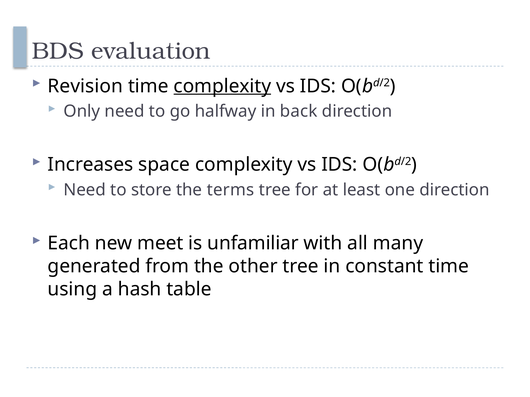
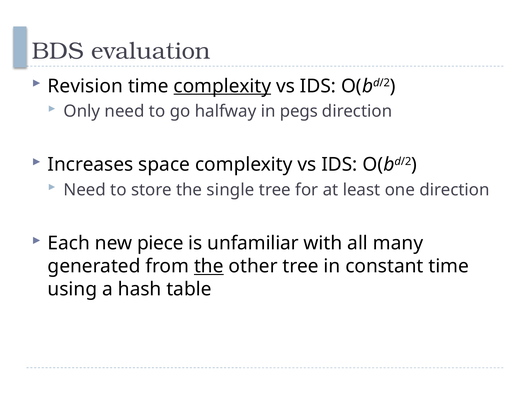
back: back -> pegs
terms: terms -> single
meet: meet -> piece
the at (209, 267) underline: none -> present
